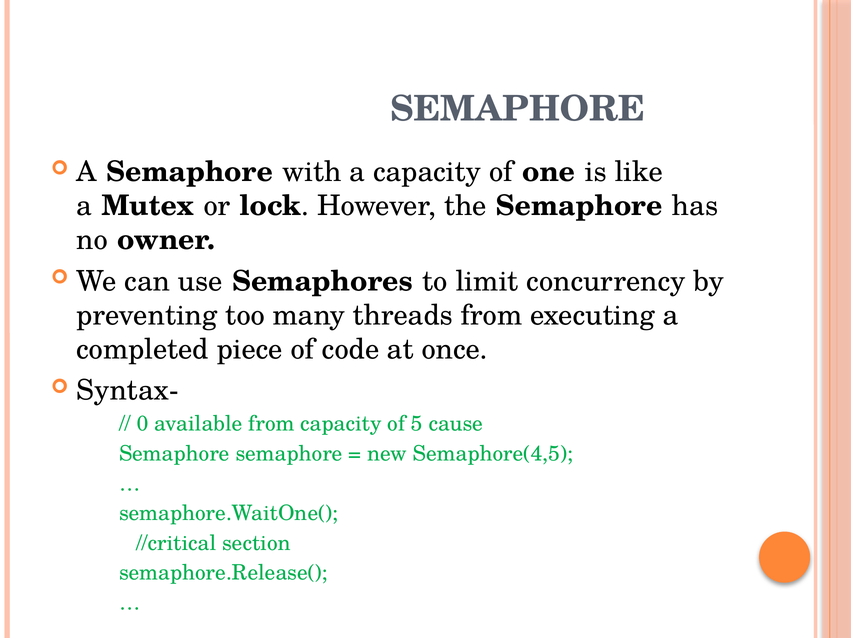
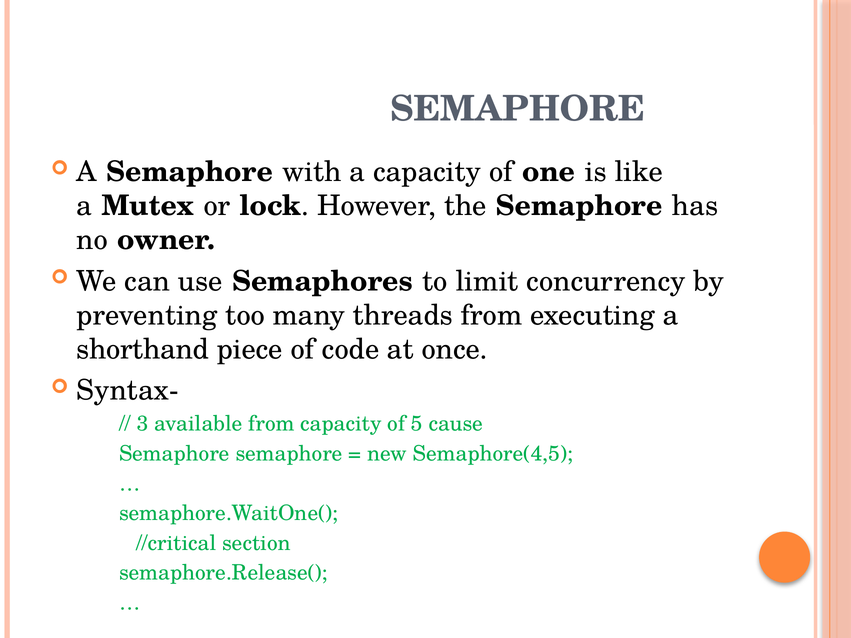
completed: completed -> shorthand
0: 0 -> 3
